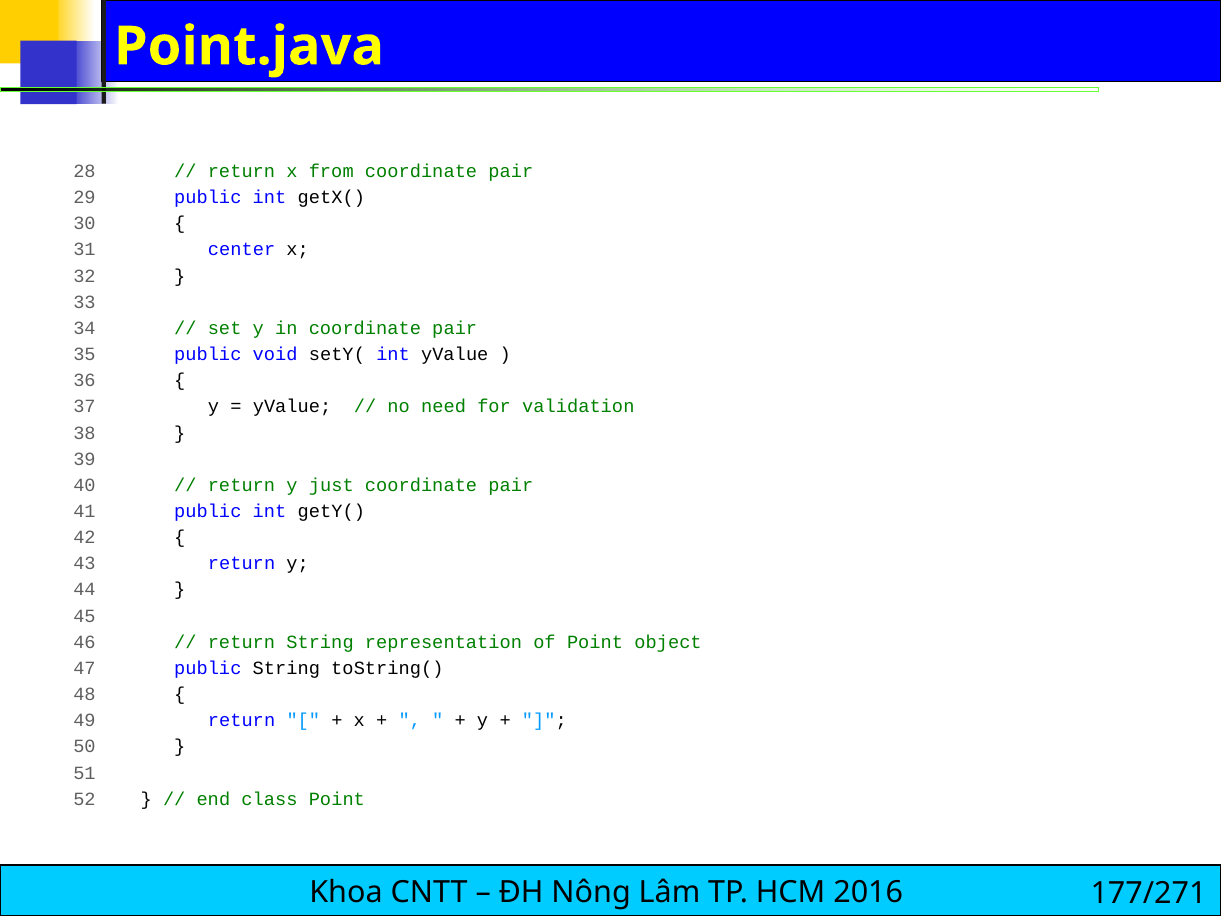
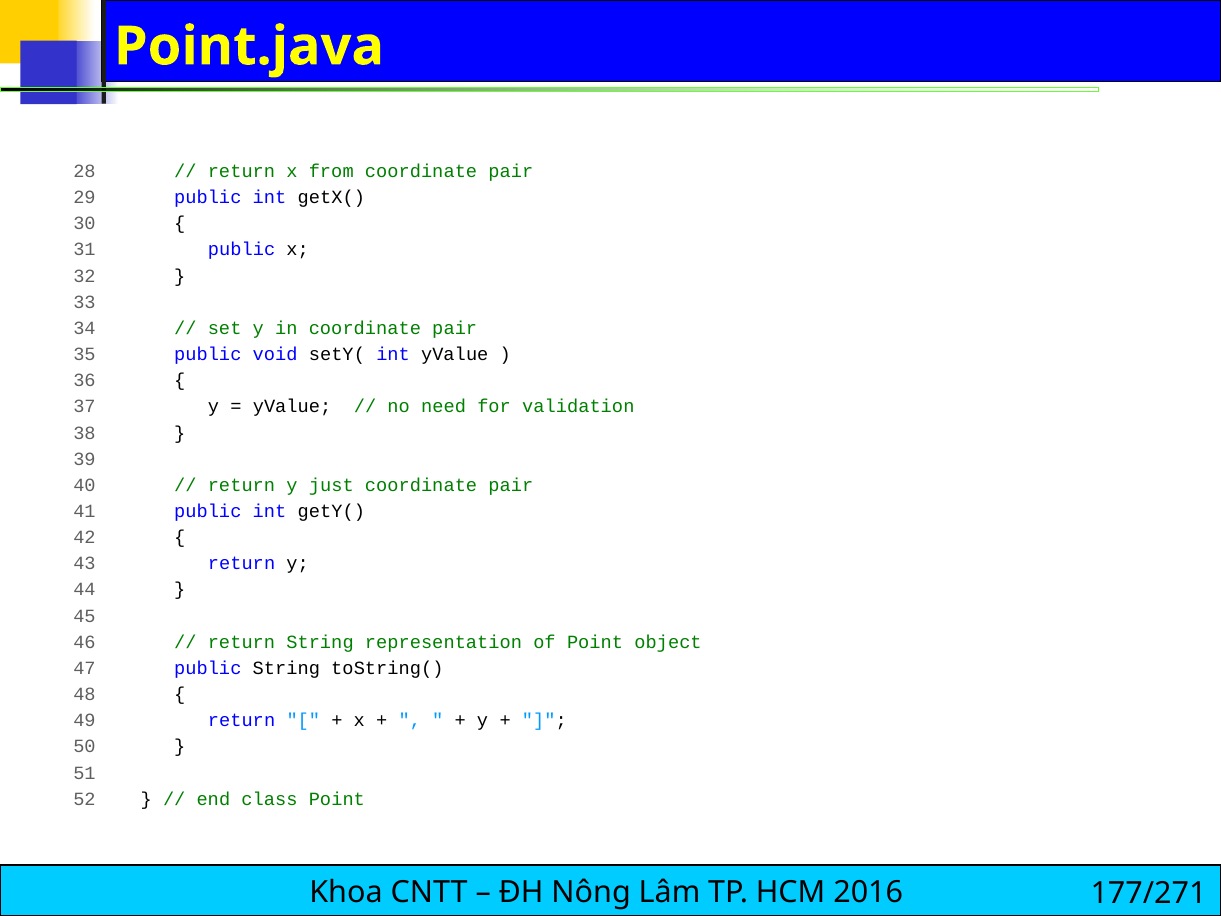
31 center: center -> public
